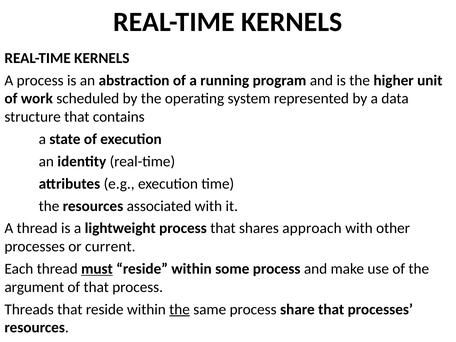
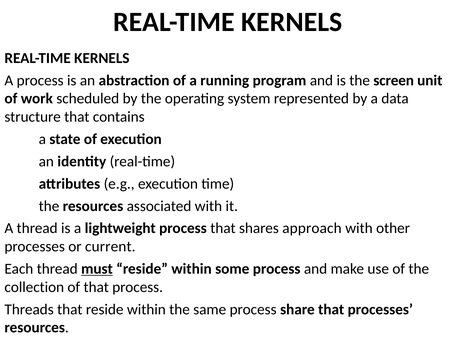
higher: higher -> screen
argument: argument -> collection
the at (180, 309) underline: present -> none
